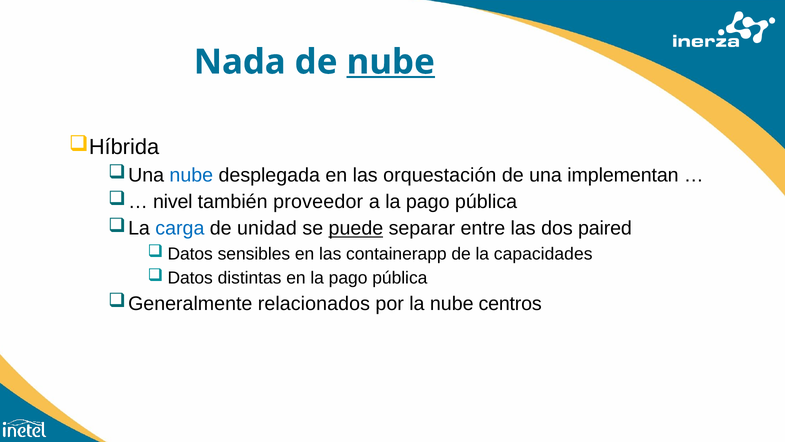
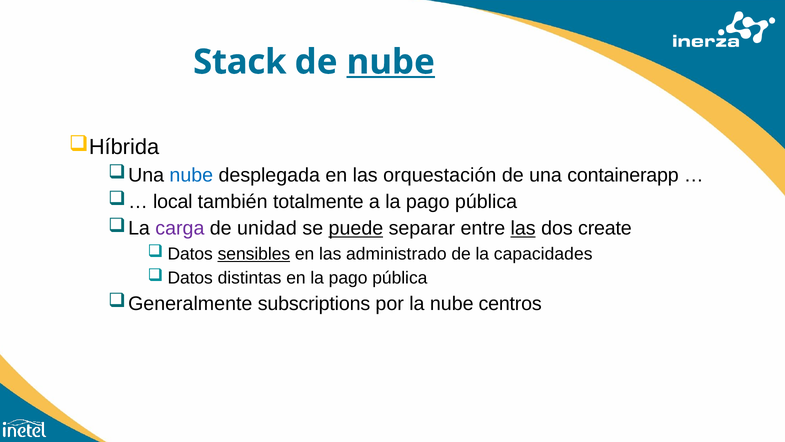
Nada: Nada -> Stack
implementan: implementan -> containerapp
nivel: nivel -> local
proveedor: proveedor -> totalmente
carga colour: blue -> purple
las at (523, 228) underline: none -> present
paired: paired -> create
sensibles underline: none -> present
containerapp: containerapp -> administrado
relacionados: relacionados -> subscriptions
